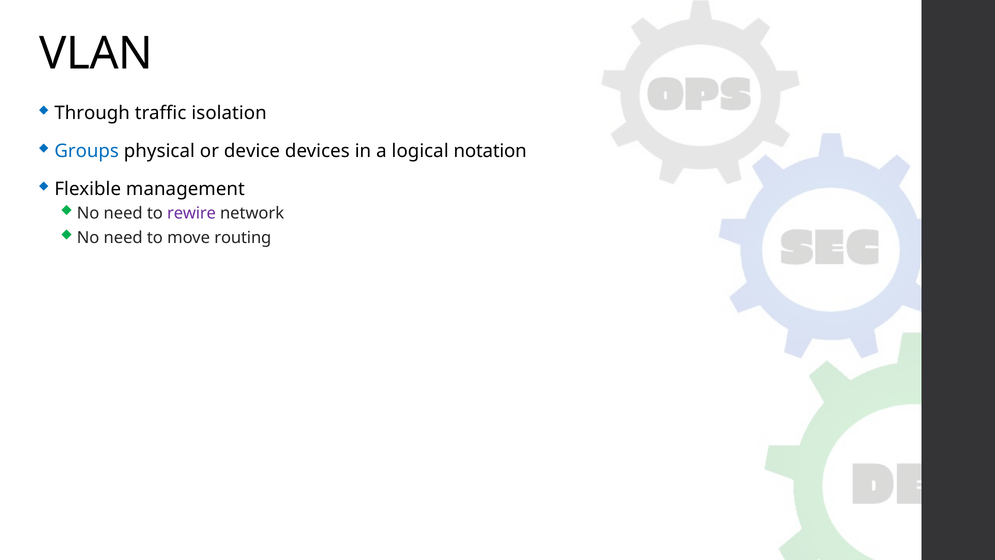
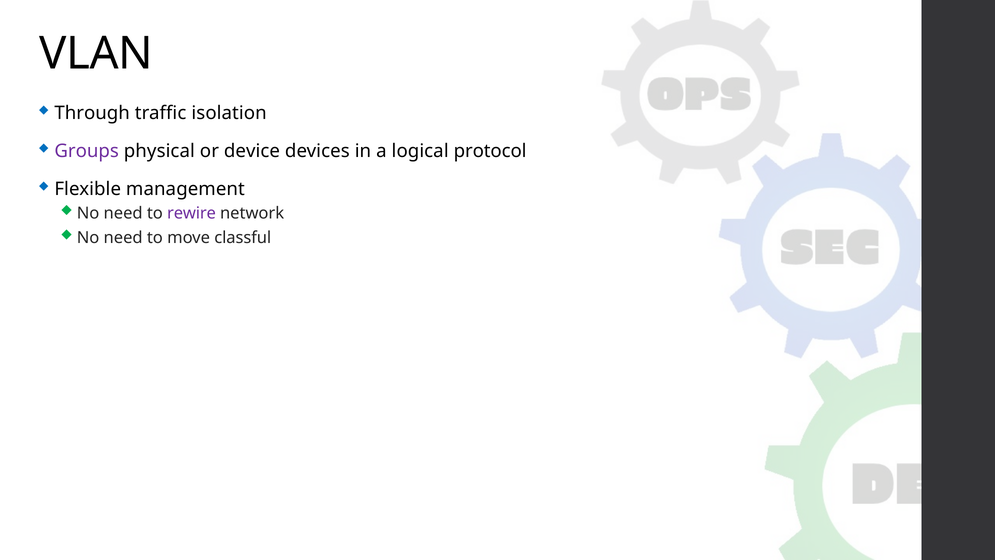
Groups colour: blue -> purple
notation: notation -> protocol
routing: routing -> classful
